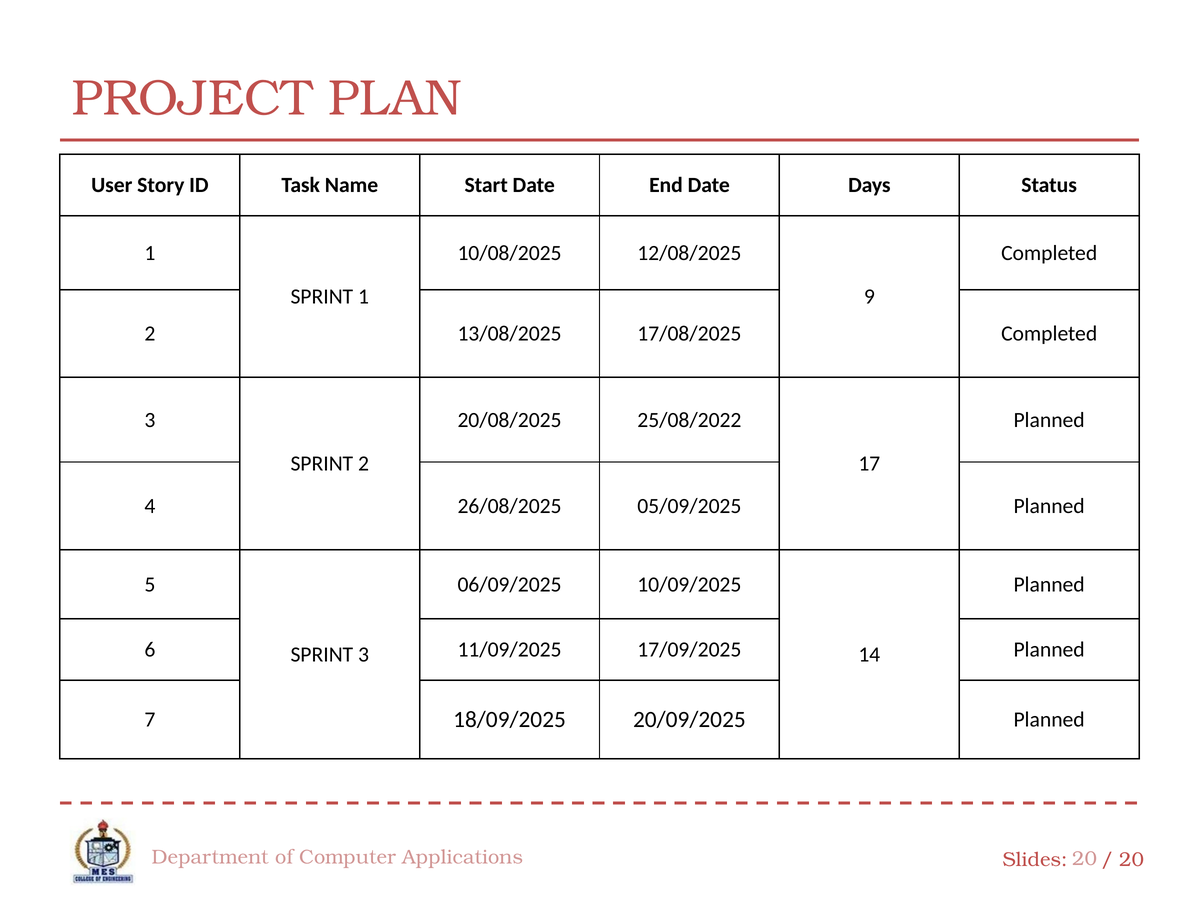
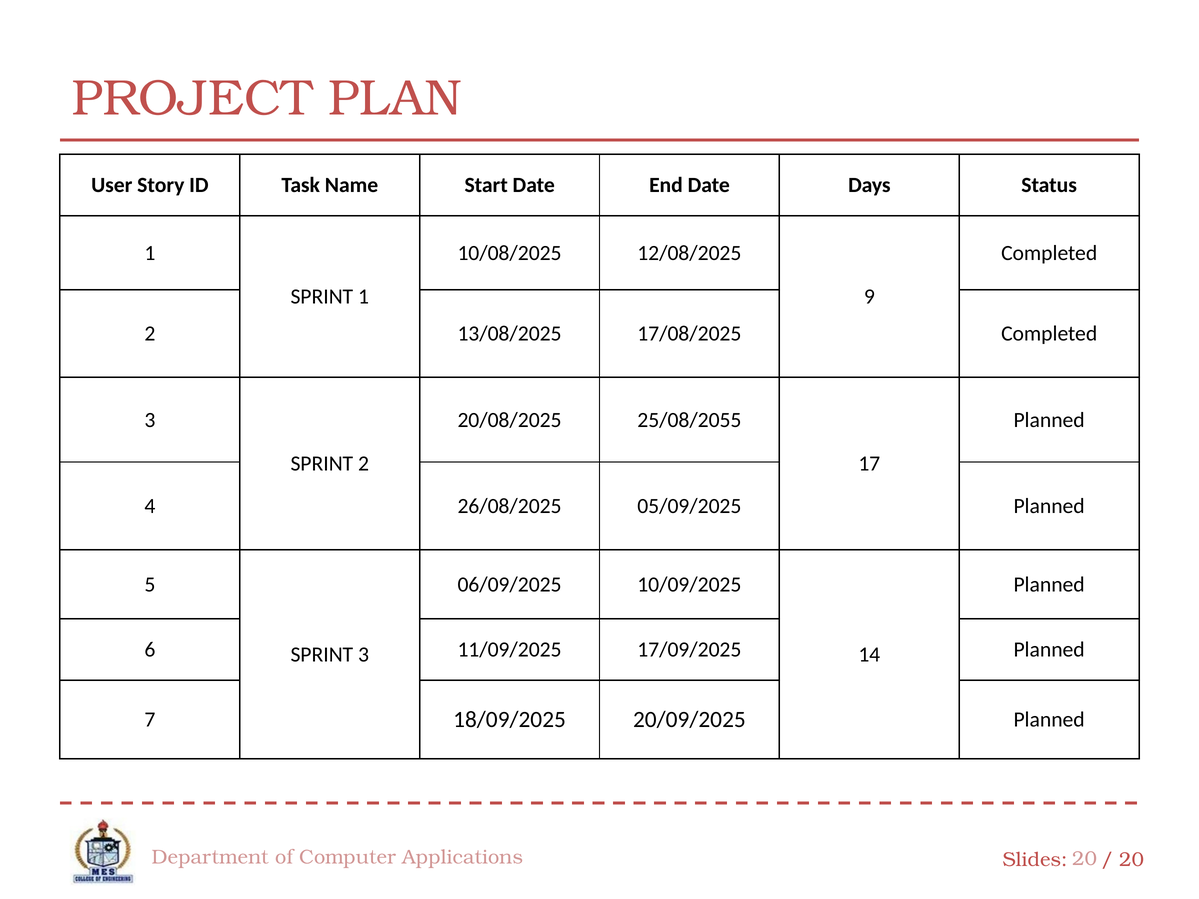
25/08/2022: 25/08/2022 -> 25/08/2055
